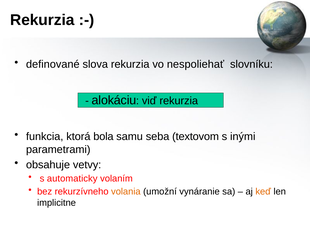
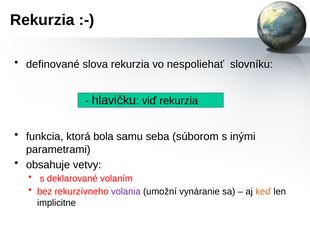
alokáciu: alokáciu -> hlavičku
textovom: textovom -> súborom
automaticky: automaticky -> deklarované
volania colour: orange -> purple
